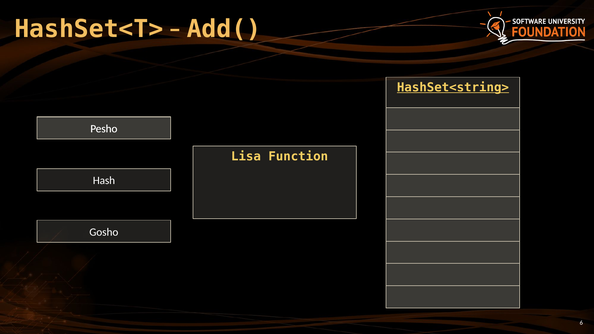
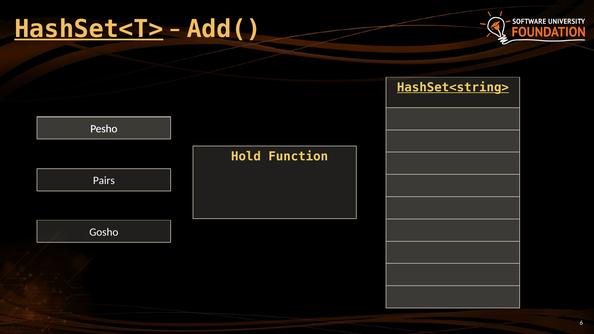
HashSet<T> underline: none -> present
Lisa: Lisa -> Hold
Hash: Hash -> Pairs
